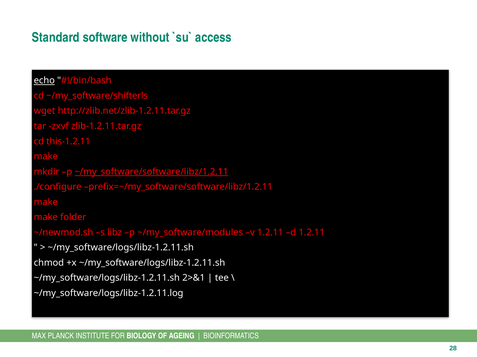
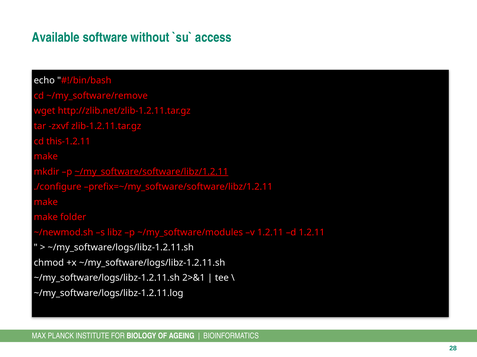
Standard: Standard -> Available
echo underline: present -> none
~/my_software/shifterls: ~/my_software/shifterls -> ~/my_software/remove
